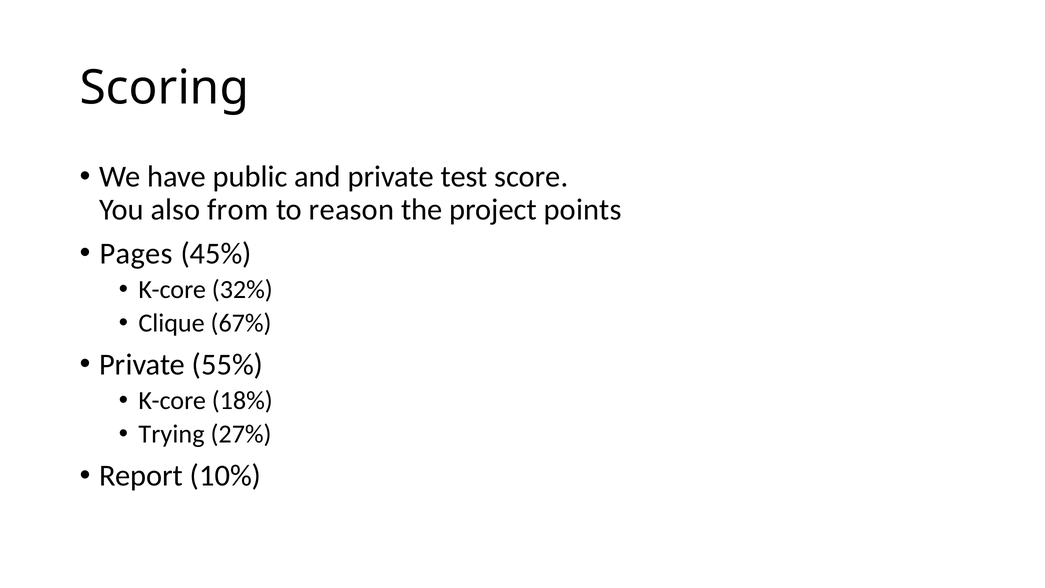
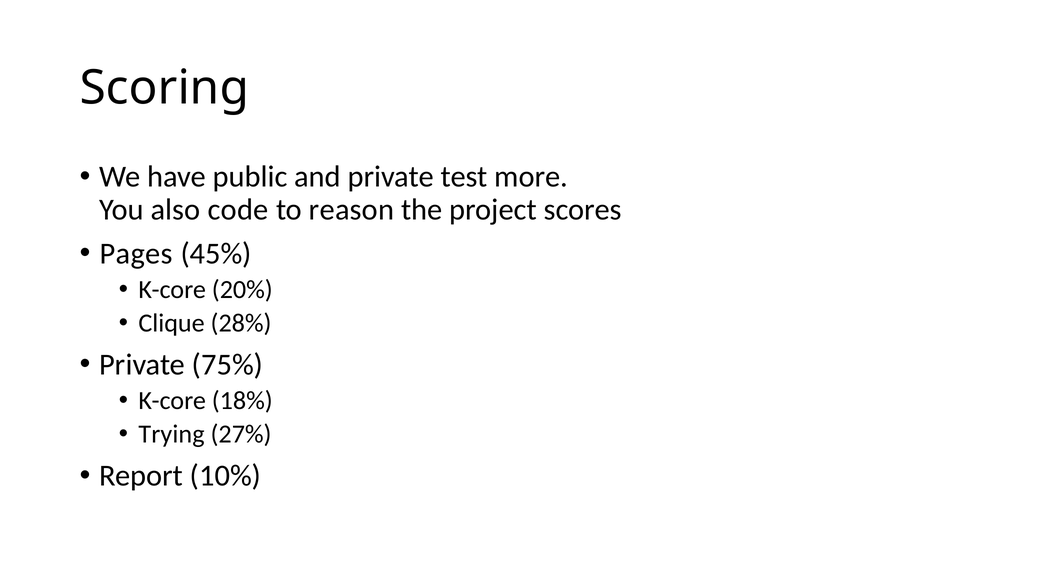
score: score -> more
from: from -> code
points: points -> scores
32%: 32% -> 20%
67%: 67% -> 28%
55%: 55% -> 75%
